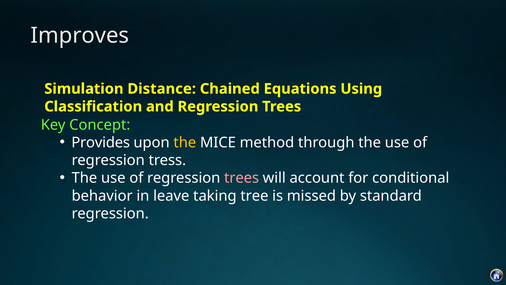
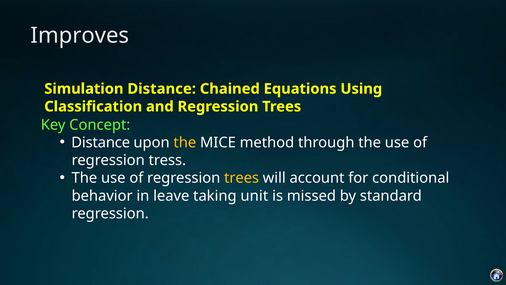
Provides at (101, 142): Provides -> Distance
trees at (242, 178) colour: pink -> yellow
tree: tree -> unit
